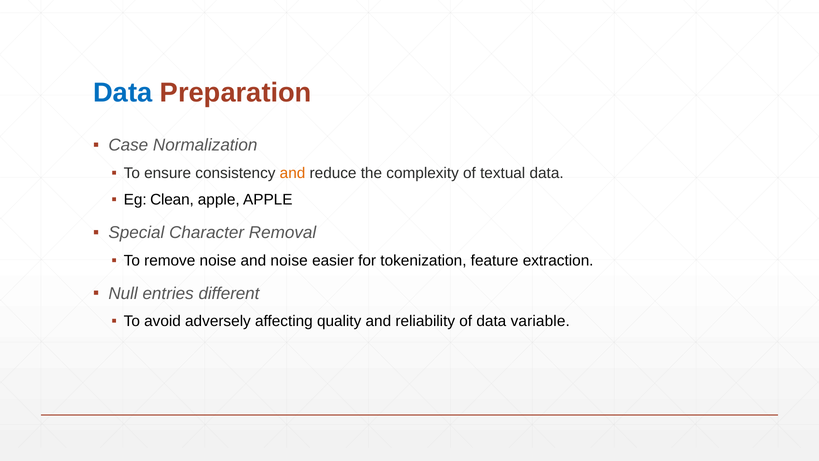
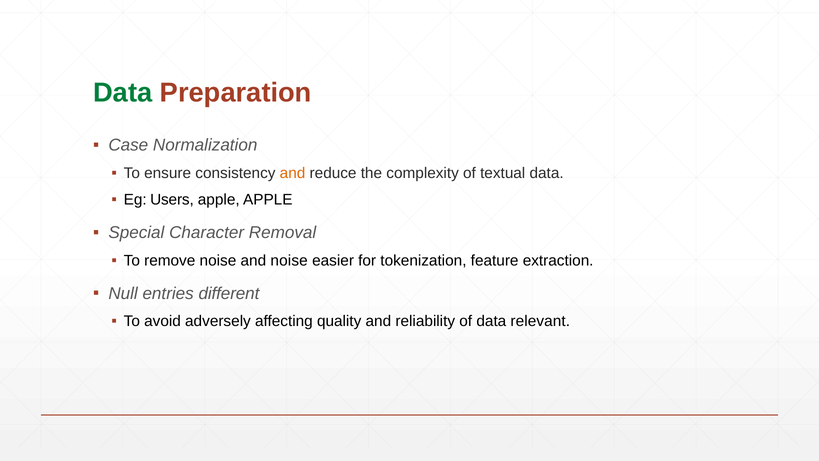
Data at (123, 93) colour: blue -> green
Clean: Clean -> Users
variable: variable -> relevant
